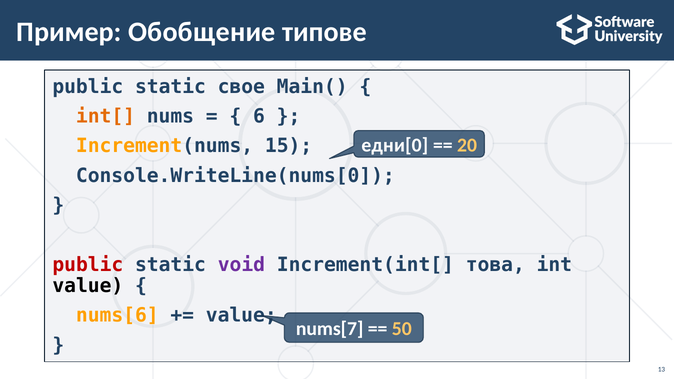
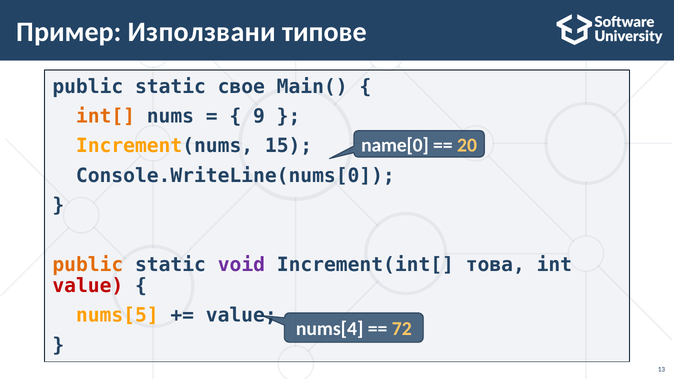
Обобщение: Обобщение -> Използвани
6: 6 -> 9
едни[0: едни[0 -> name[0
public at (88, 265) colour: red -> orange
value at (88, 286) colour: black -> red
nums[6: nums[6 -> nums[5
nums[7: nums[7 -> nums[4
50: 50 -> 72
